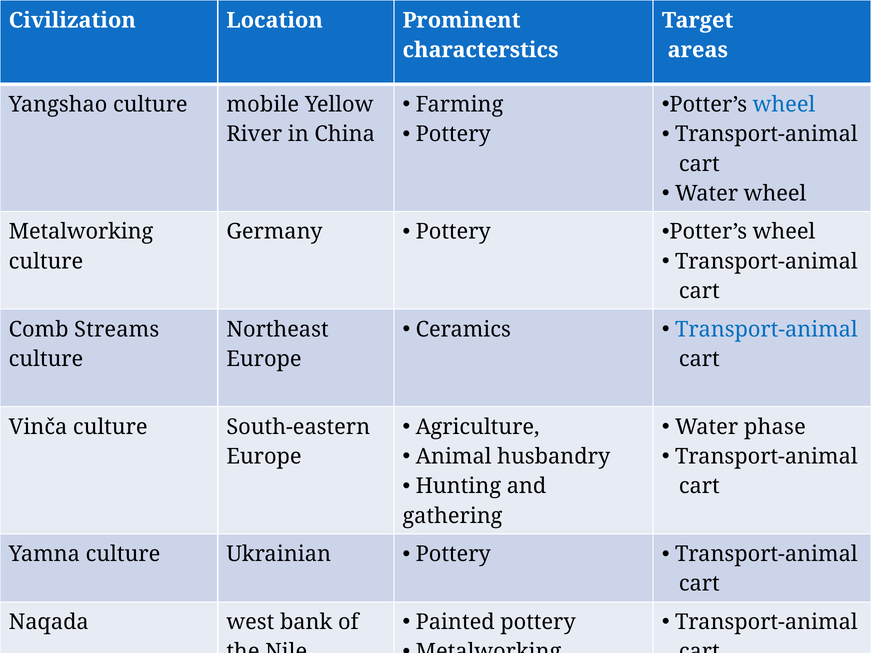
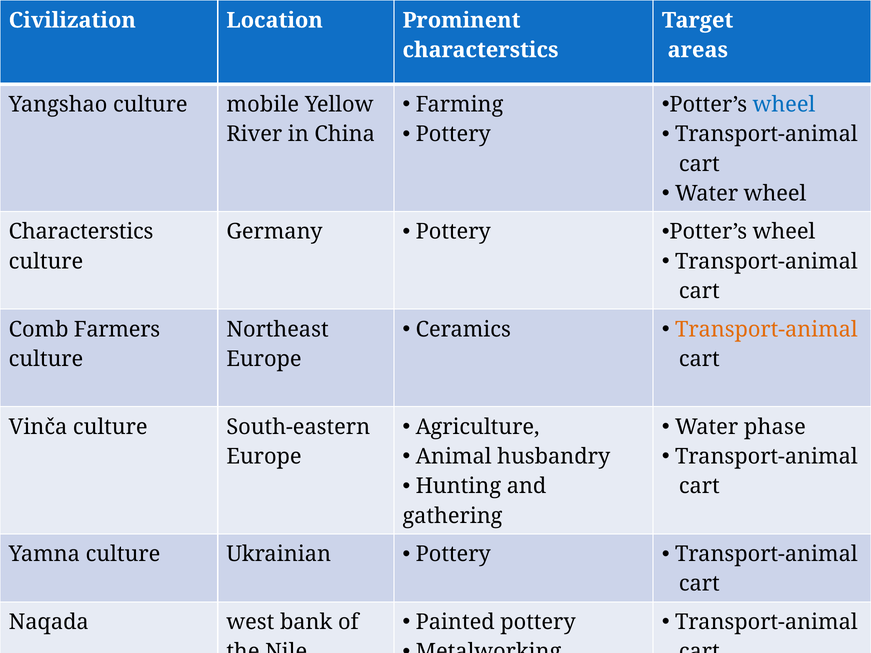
Metalworking at (81, 232): Metalworking -> Characterstics
Transport-animal at (766, 330) colour: blue -> orange
Streams: Streams -> Farmers
